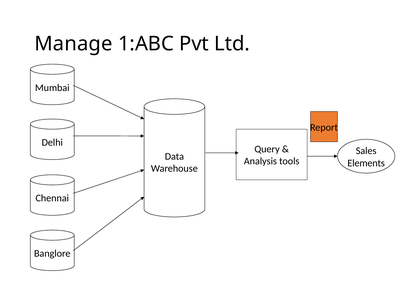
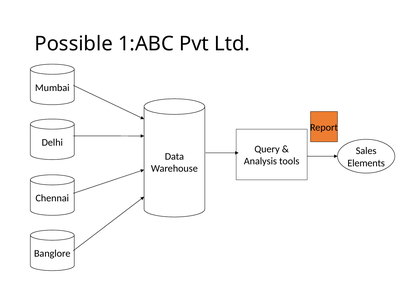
Manage: Manage -> Possible
